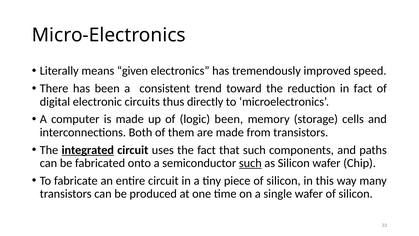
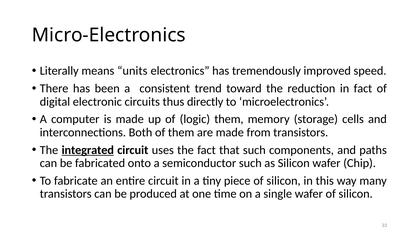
given: given -> units
logic been: been -> them
such at (250, 163) underline: present -> none
